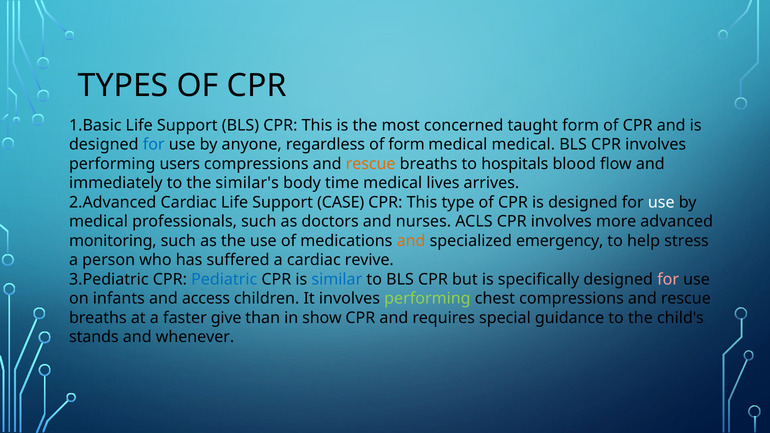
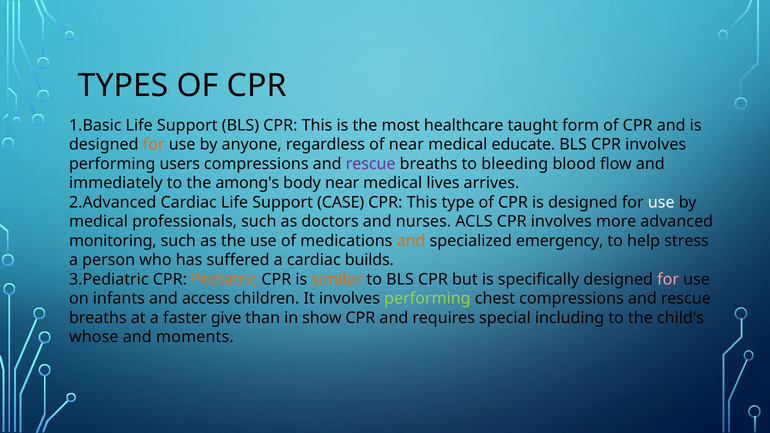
concerned: concerned -> healthcare
for at (154, 145) colour: blue -> orange
of form: form -> near
medical medical: medical -> educate
rescue at (371, 164) colour: orange -> purple
hospitals: hospitals -> bleeding
similar's: similar's -> among's
body time: time -> near
revive: revive -> builds
Pediatric colour: blue -> orange
similar colour: blue -> orange
guidance: guidance -> including
stands: stands -> whose
whenever: whenever -> moments
